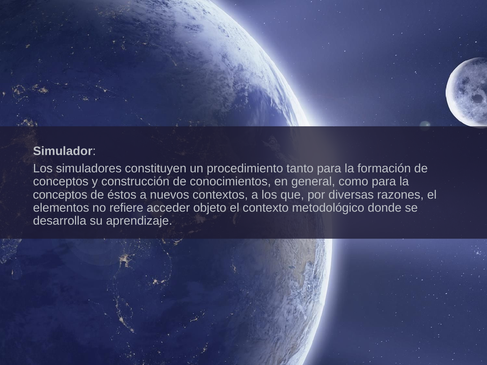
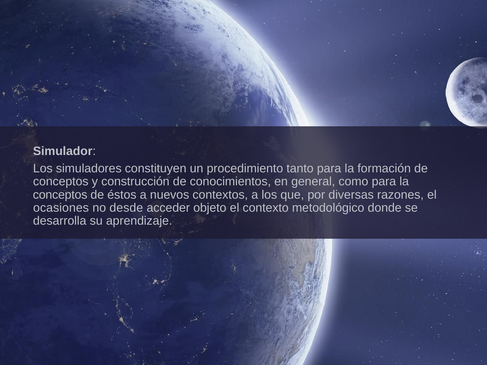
elementos: elementos -> ocasiones
refiere: refiere -> desde
